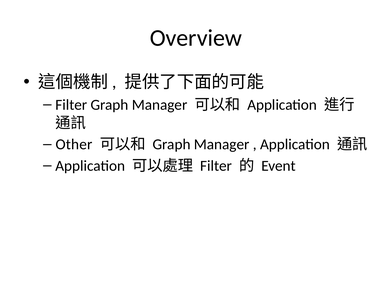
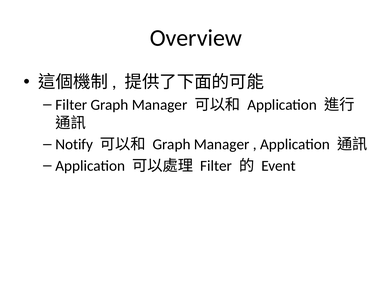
Other: Other -> Notify
